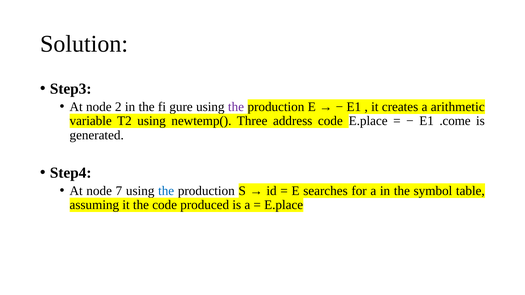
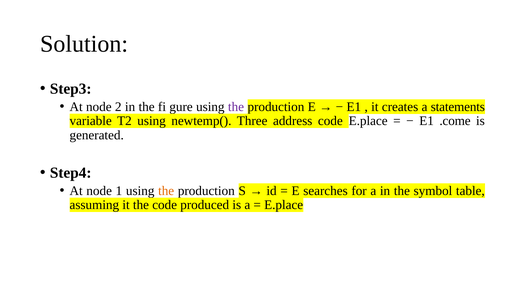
arithmetic: arithmetic -> statements
7: 7 -> 1
the at (166, 191) colour: blue -> orange
